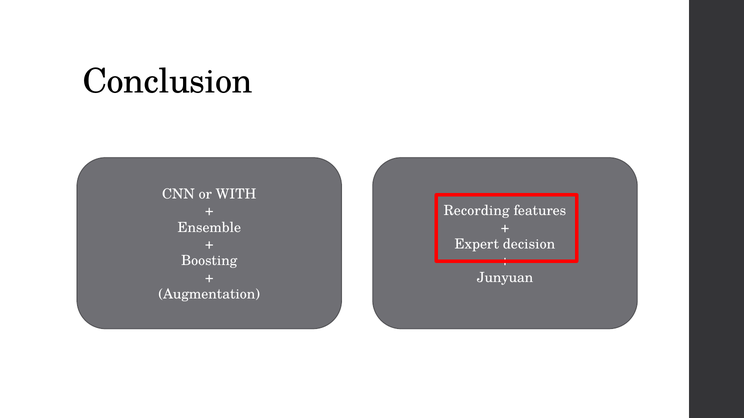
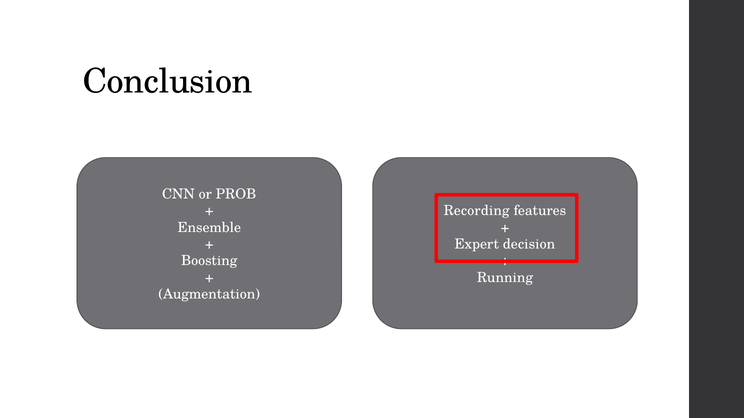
WITH: WITH -> PROB
Junyuan: Junyuan -> Running
